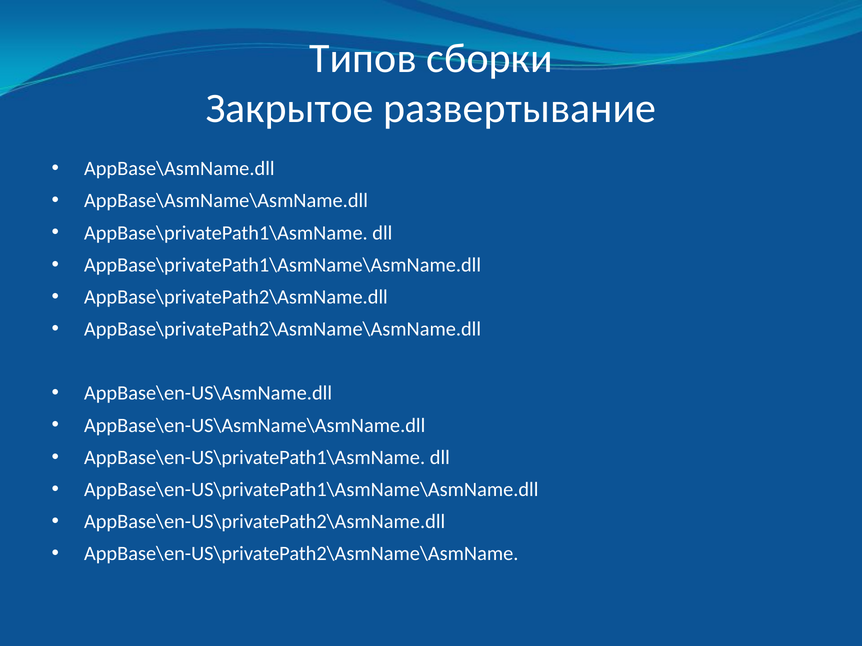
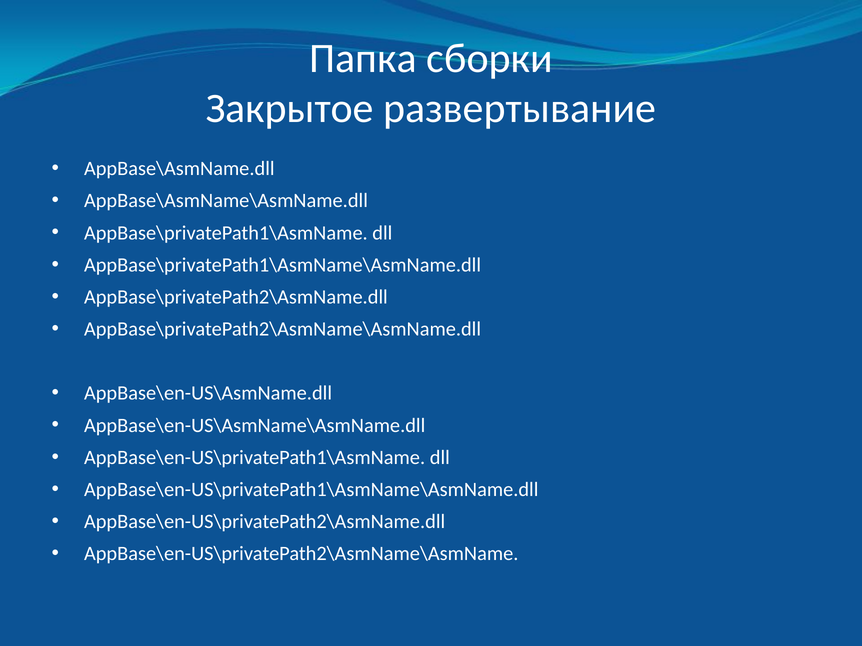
Типов: Типов -> Папка
